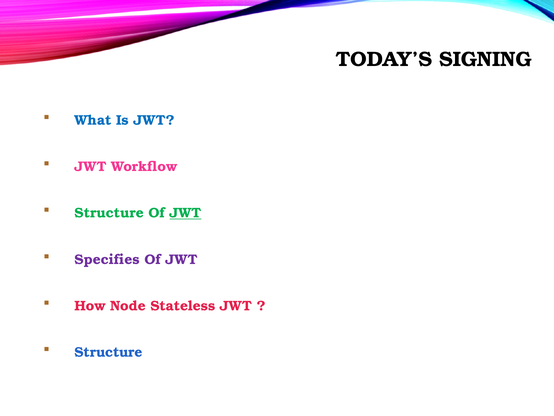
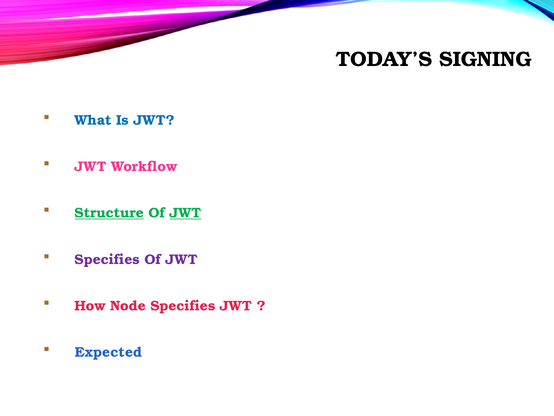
Structure at (109, 213) underline: none -> present
Node Stateless: Stateless -> Specifies
Structure at (109, 352): Structure -> Expected
